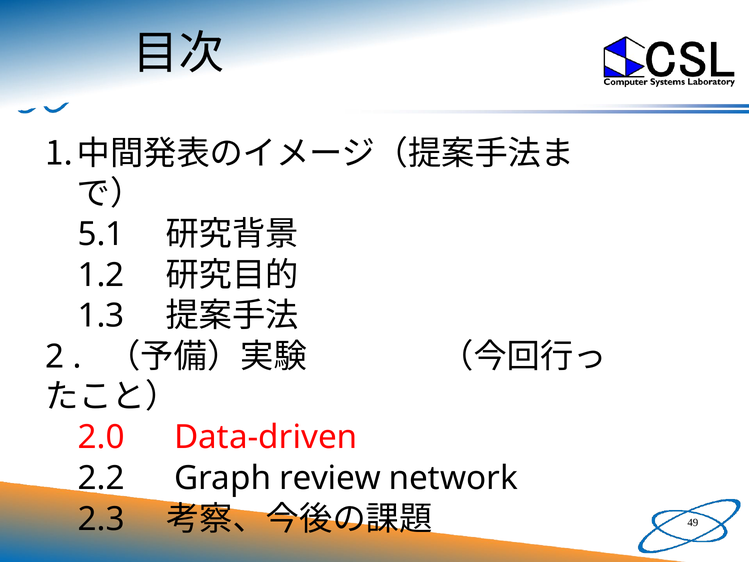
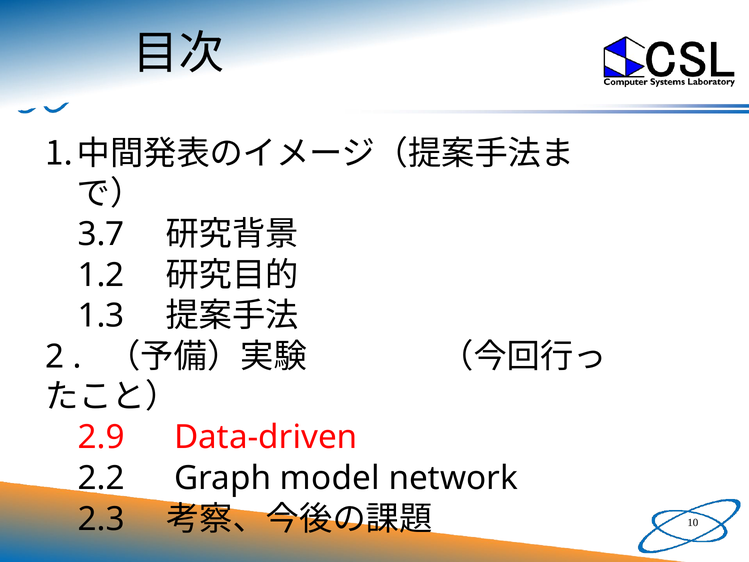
5.1: 5.1 -> 3.7
2.0: 2.0 -> 2.9
review: review -> model
49: 49 -> 10
